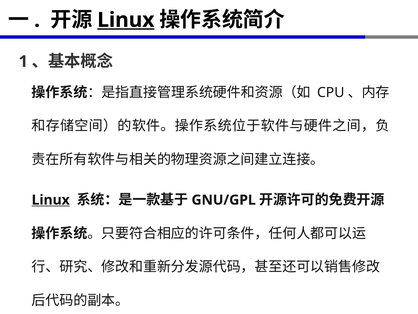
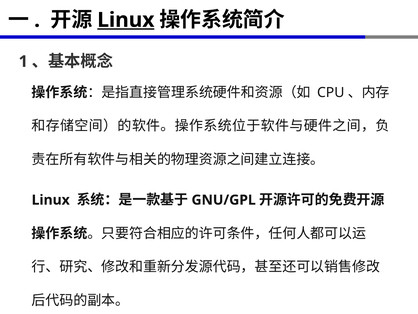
Linux at (51, 200) underline: present -> none
